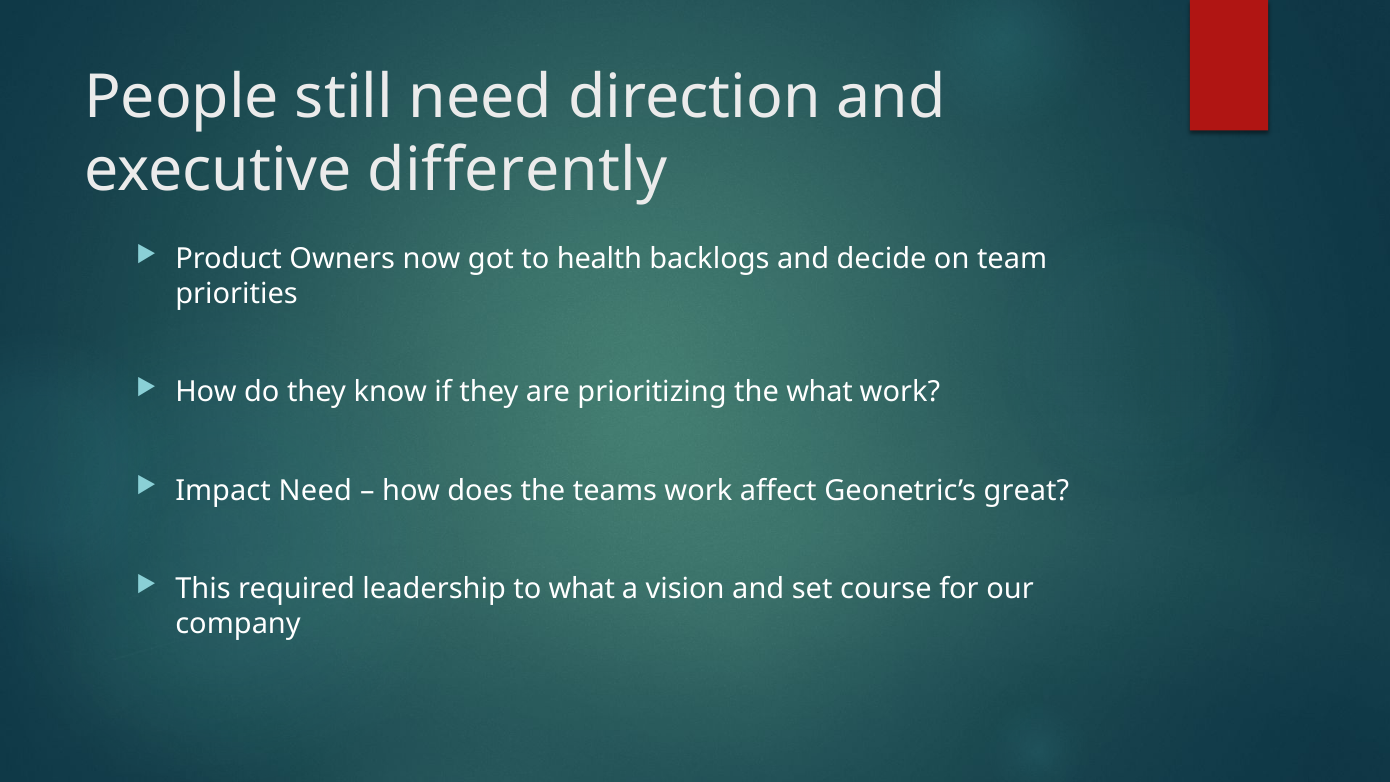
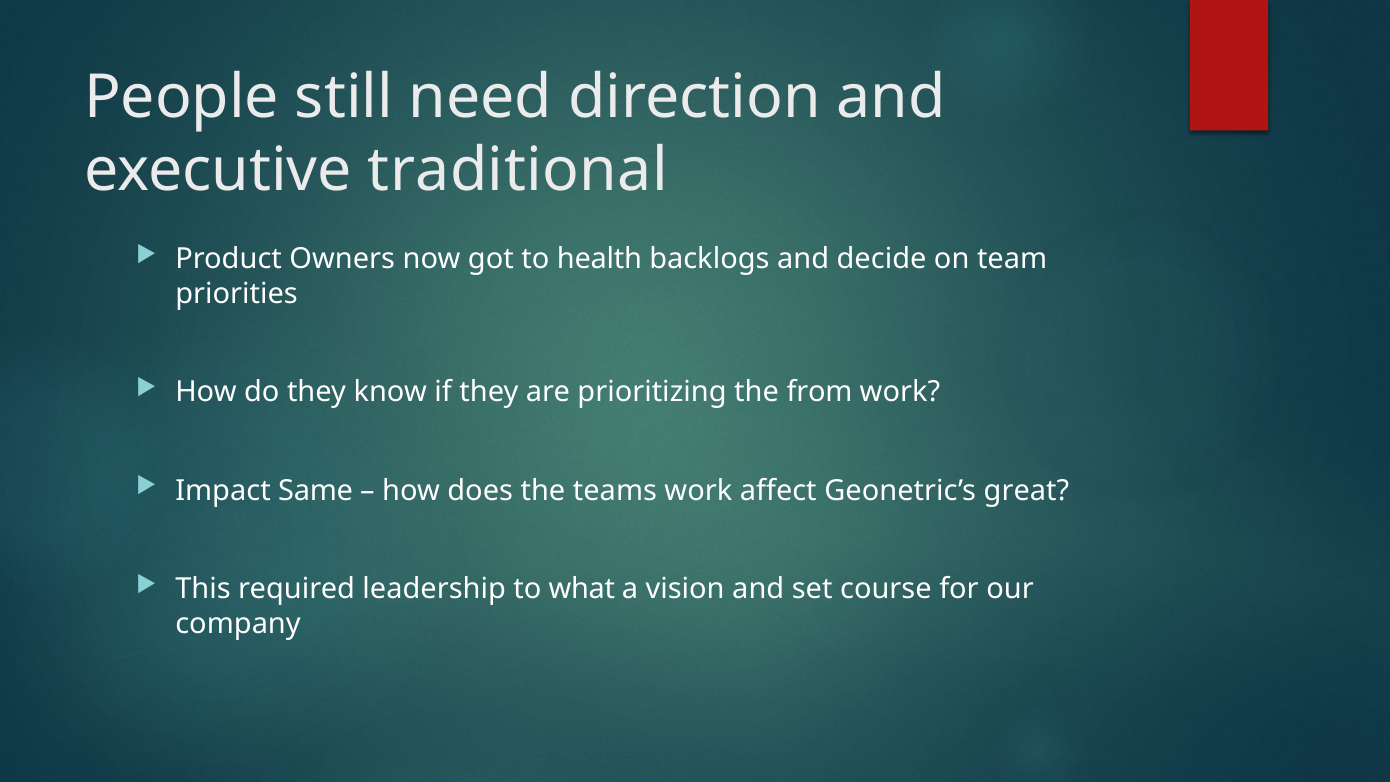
differently: differently -> traditional
the what: what -> from
Impact Need: Need -> Same
